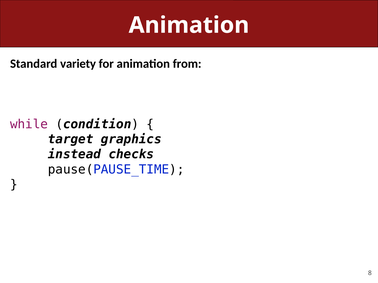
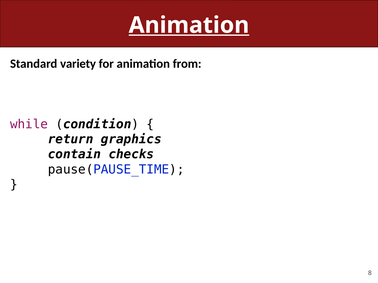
Animation at (189, 25) underline: none -> present
target: target -> return
instead: instead -> contain
